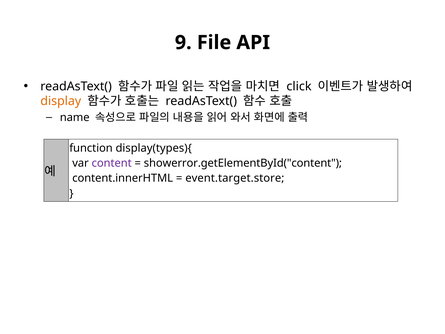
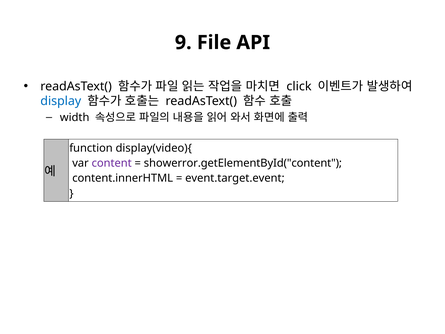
display colour: orange -> blue
name: name -> width
display(types){: display(types){ -> display(video){
event.target.store: event.target.store -> event.target.event
